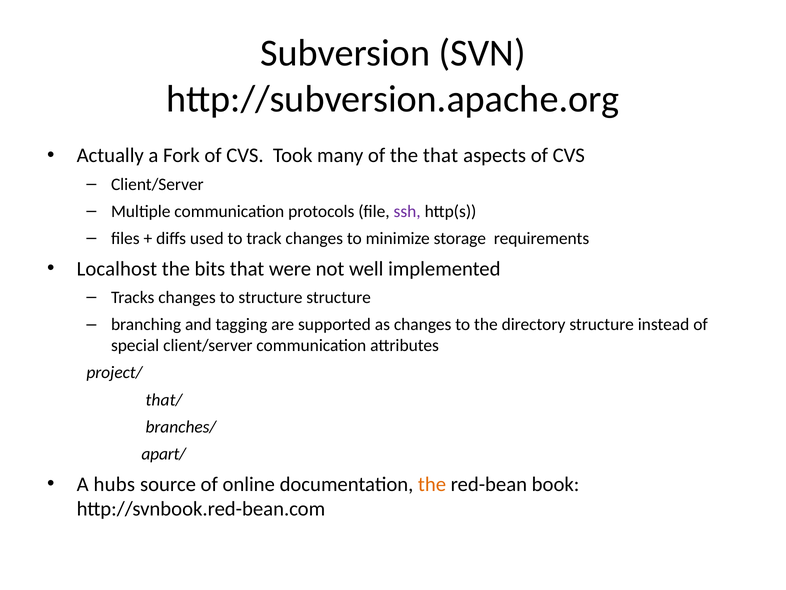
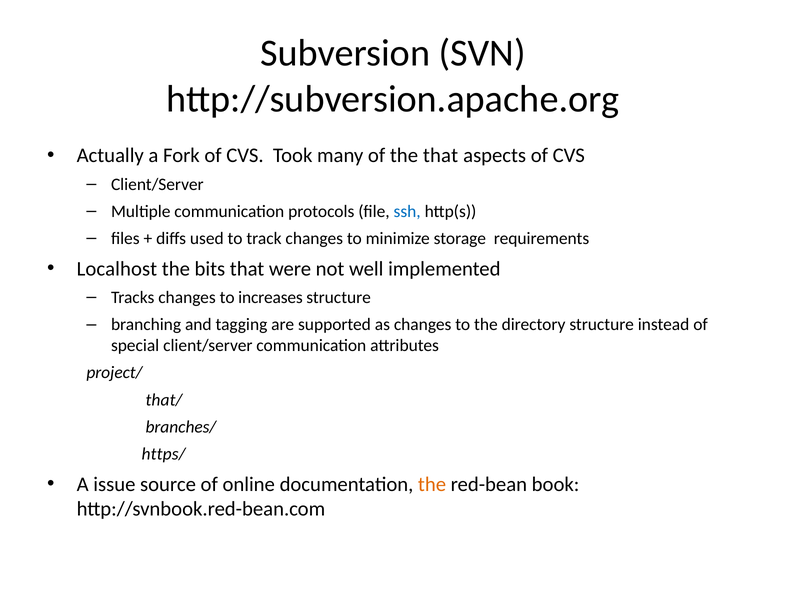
ssh colour: purple -> blue
to structure: structure -> increases
apart/: apart/ -> https/
hubs: hubs -> issue
